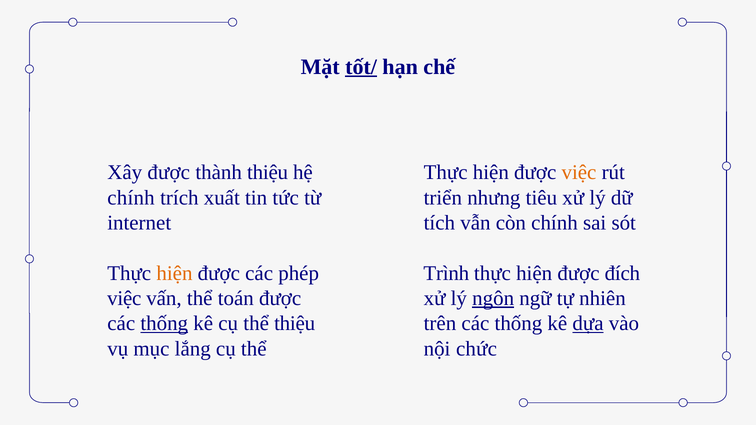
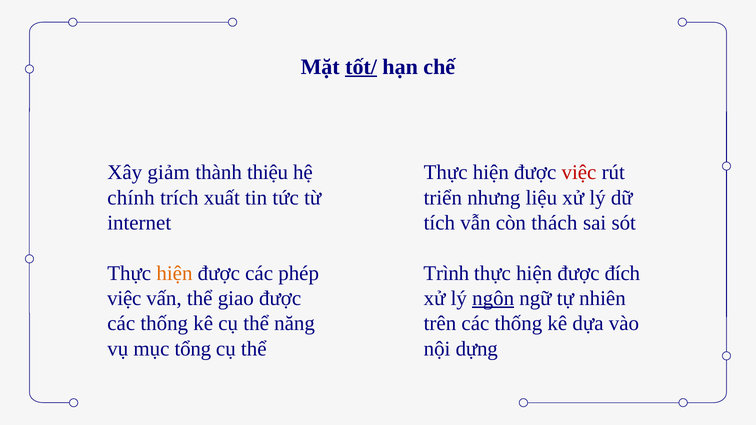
Xây được: được -> giảm
việc at (579, 173) colour: orange -> red
tiêu: tiêu -> liệu
còn chính: chính -> thách
toán: toán -> giao
thống at (164, 324) underline: present -> none
thể thiệu: thiệu -> năng
dựa underline: present -> none
lắng: lắng -> tổng
chức: chức -> dựng
